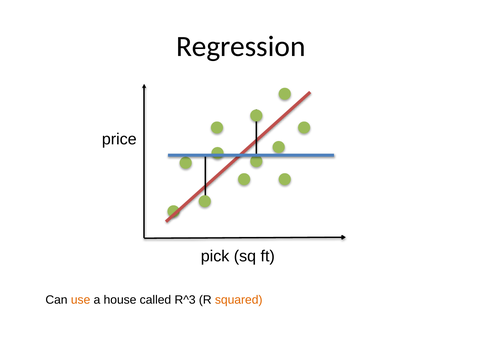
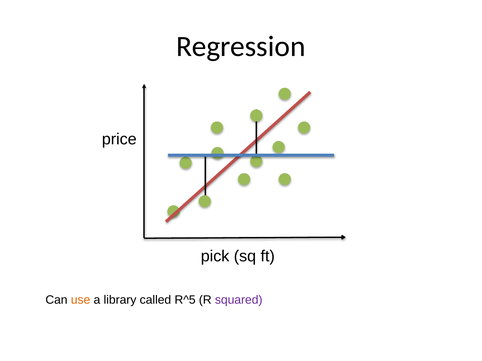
house: house -> library
R^3: R^3 -> R^5
squared colour: orange -> purple
